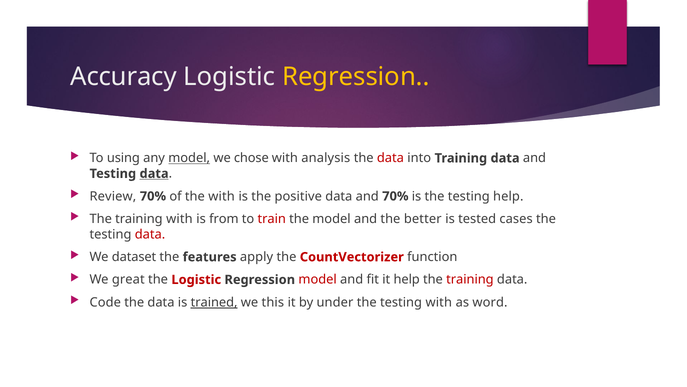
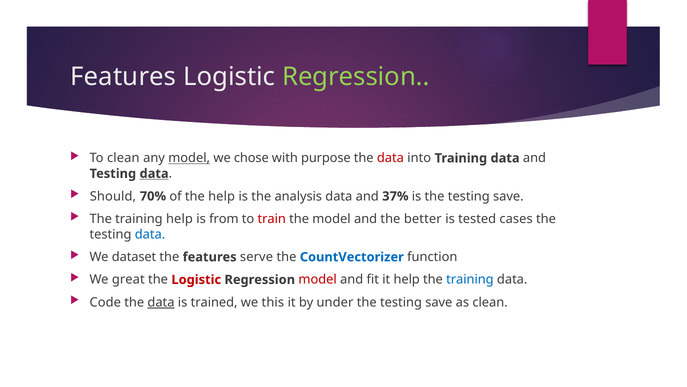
Accuracy at (123, 77): Accuracy -> Features
Regression at (356, 77) colour: yellow -> light green
To using: using -> clean
analysis: analysis -> purpose
Review: Review -> Should
the with: with -> help
positive: positive -> analysis
and 70%: 70% -> 37%
is the testing help: help -> save
training with: with -> help
data at (150, 234) colour: red -> blue
apply: apply -> serve
CountVectorizer colour: red -> blue
training at (470, 279) colour: red -> blue
data at (161, 302) underline: none -> present
trained underline: present -> none
with at (439, 302): with -> save
as word: word -> clean
